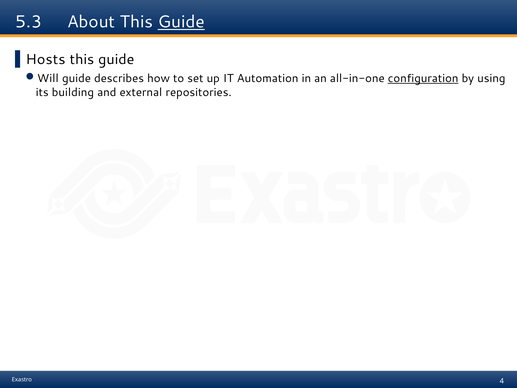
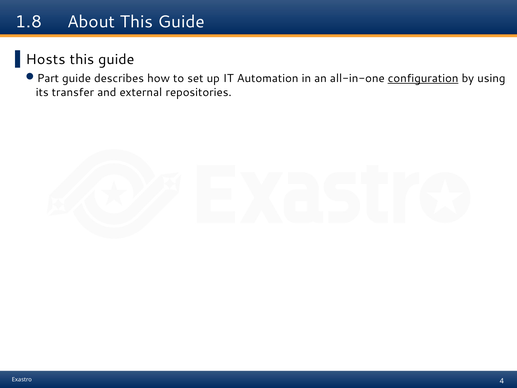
5.3: 5.3 -> 1.8
Guide at (181, 22) underline: present -> none
Will: Will -> Part
building: building -> transfer
